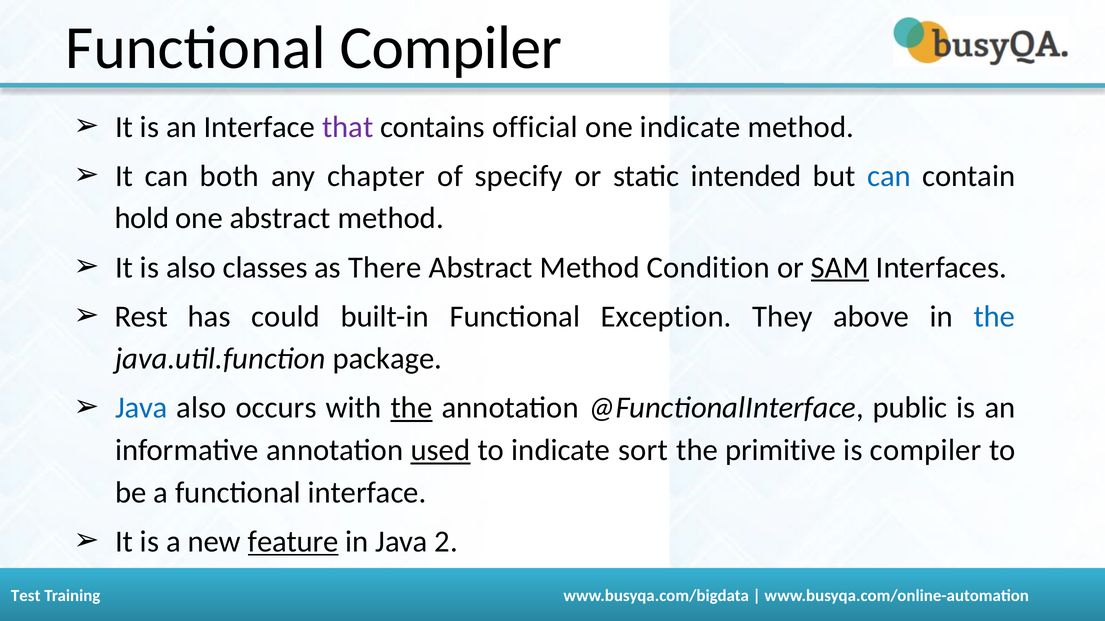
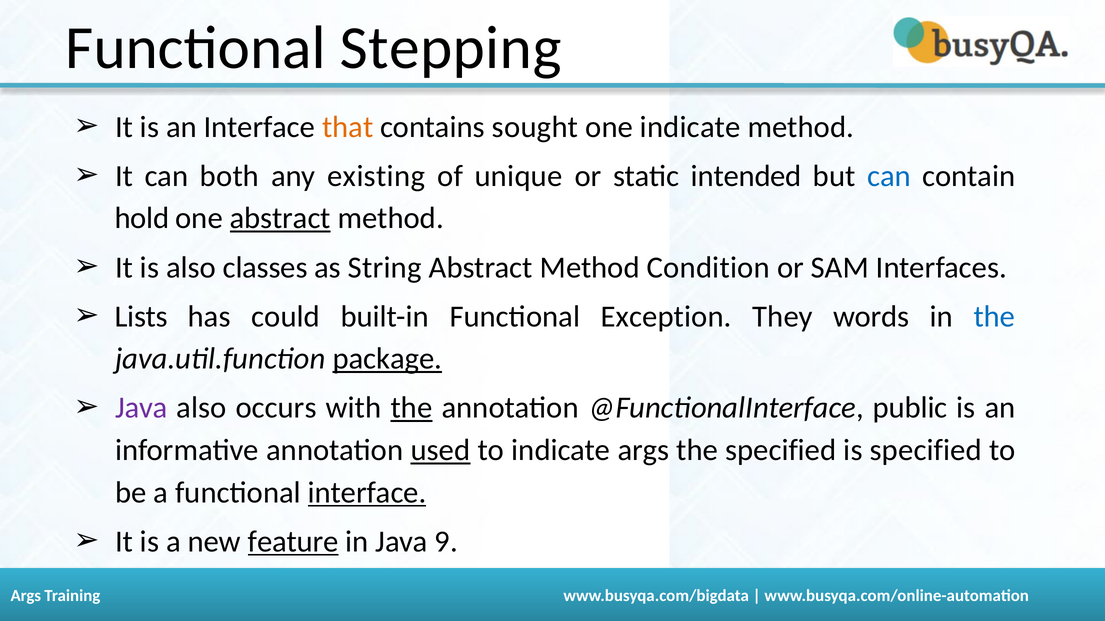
Functional Compiler: Compiler -> Stepping
that colour: purple -> orange
official: official -> sought
chapter: chapter -> existing
specify: specify -> unique
abstract at (280, 219) underline: none -> present
There: There -> String
SAM underline: present -> none
Rest: Rest -> Lists
above: above -> words
package underline: none -> present
Java at (141, 408) colour: blue -> purple
indicate sort: sort -> args
the primitive: primitive -> specified
is compiler: compiler -> specified
interface at (367, 493) underline: none -> present
2: 2 -> 9
Test at (26, 596): Test -> Args
